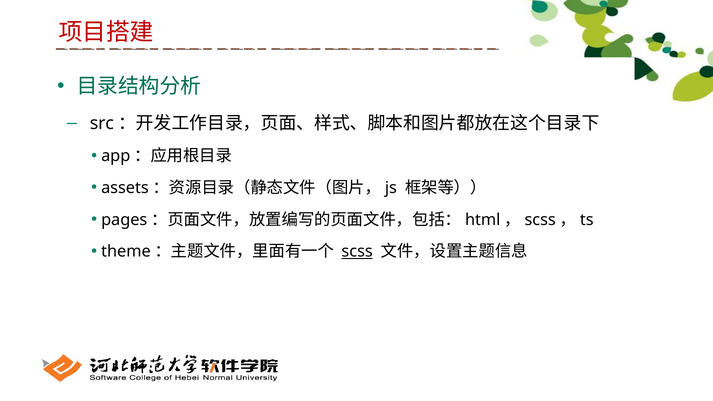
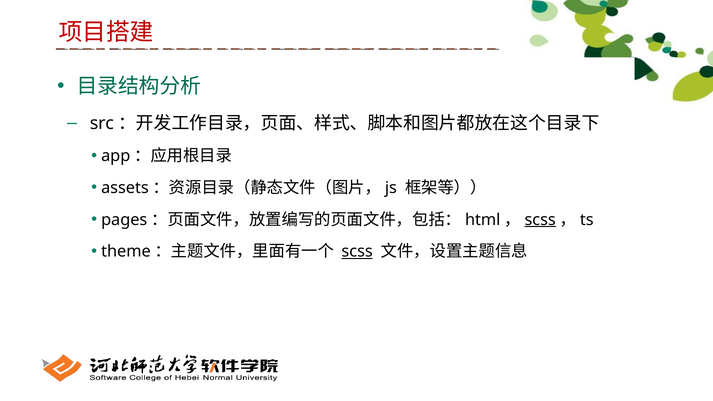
scss at (540, 220) underline: none -> present
